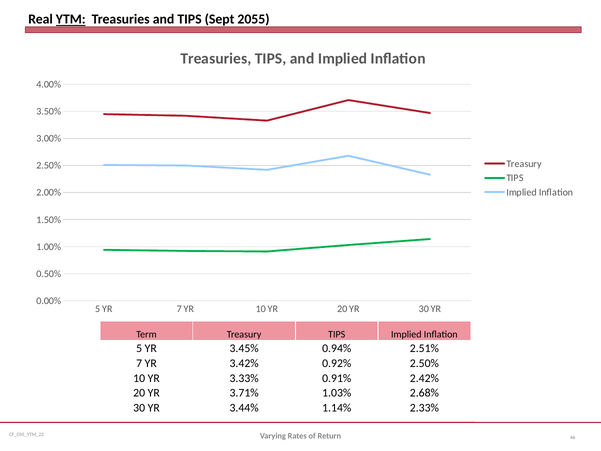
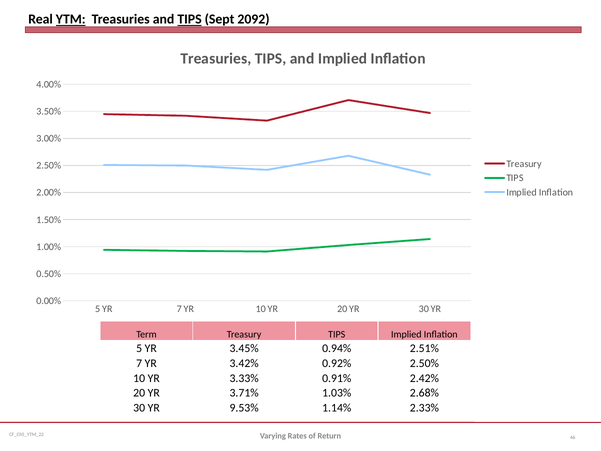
TIPS at (190, 19) underline: none -> present
2055: 2055 -> 2092
3.44%: 3.44% -> 9.53%
